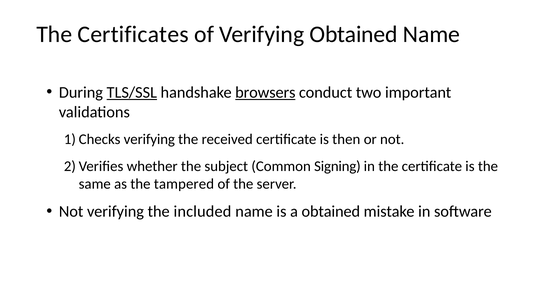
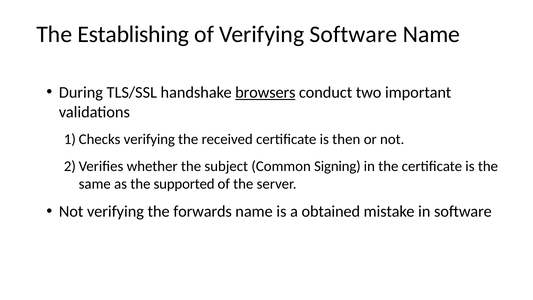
Certificates: Certificates -> Establishing
Verifying Obtained: Obtained -> Software
TLS/SSL underline: present -> none
tampered: tampered -> supported
included: included -> forwards
